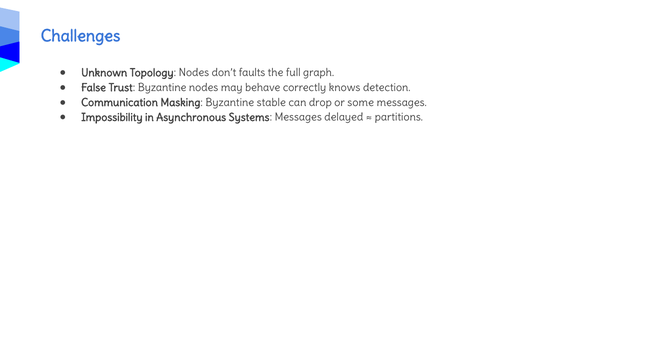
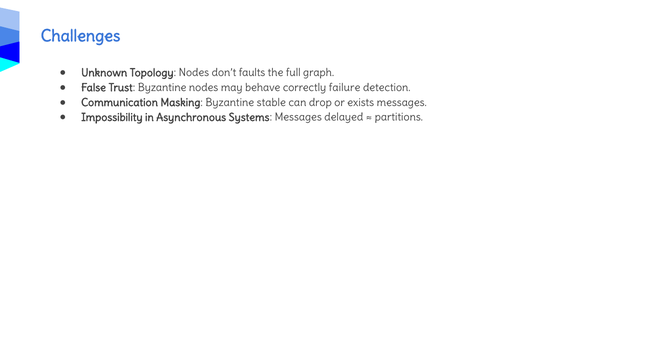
knows: knows -> failure
some: some -> exists
